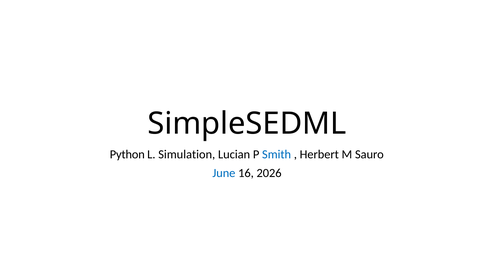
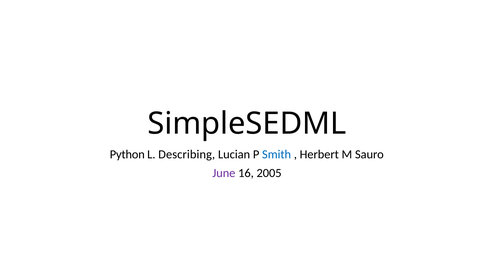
Simulation: Simulation -> Describing
June colour: blue -> purple
2026: 2026 -> 2005
